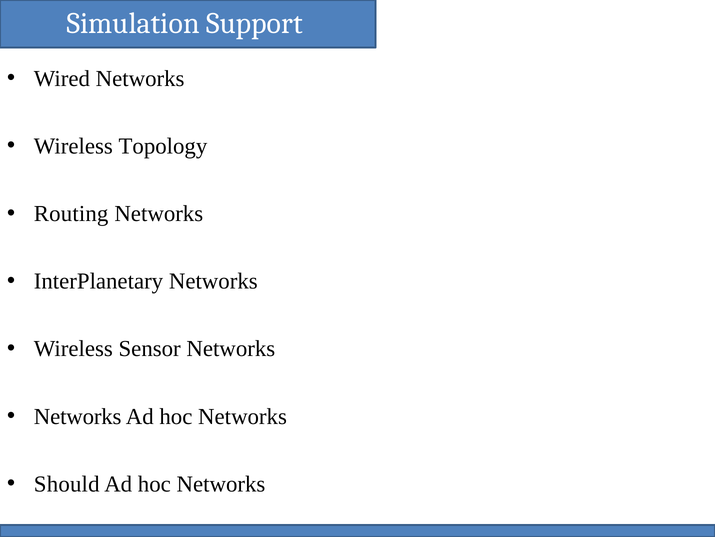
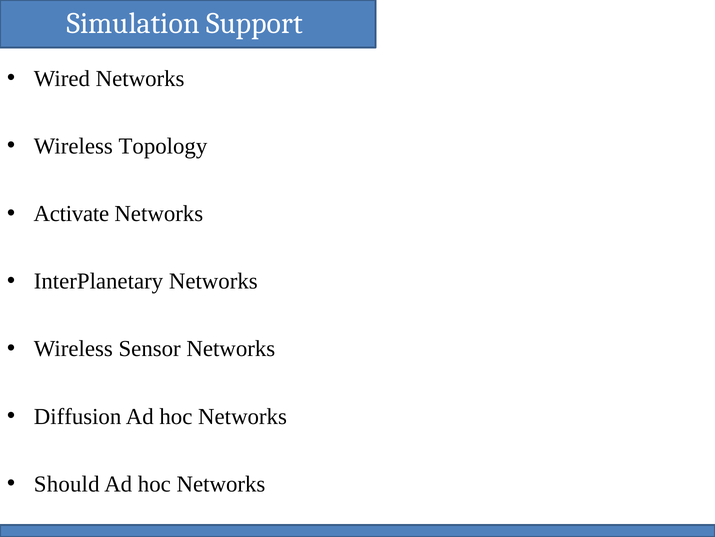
Routing: Routing -> Activate
Networks at (78, 416): Networks -> Diffusion
